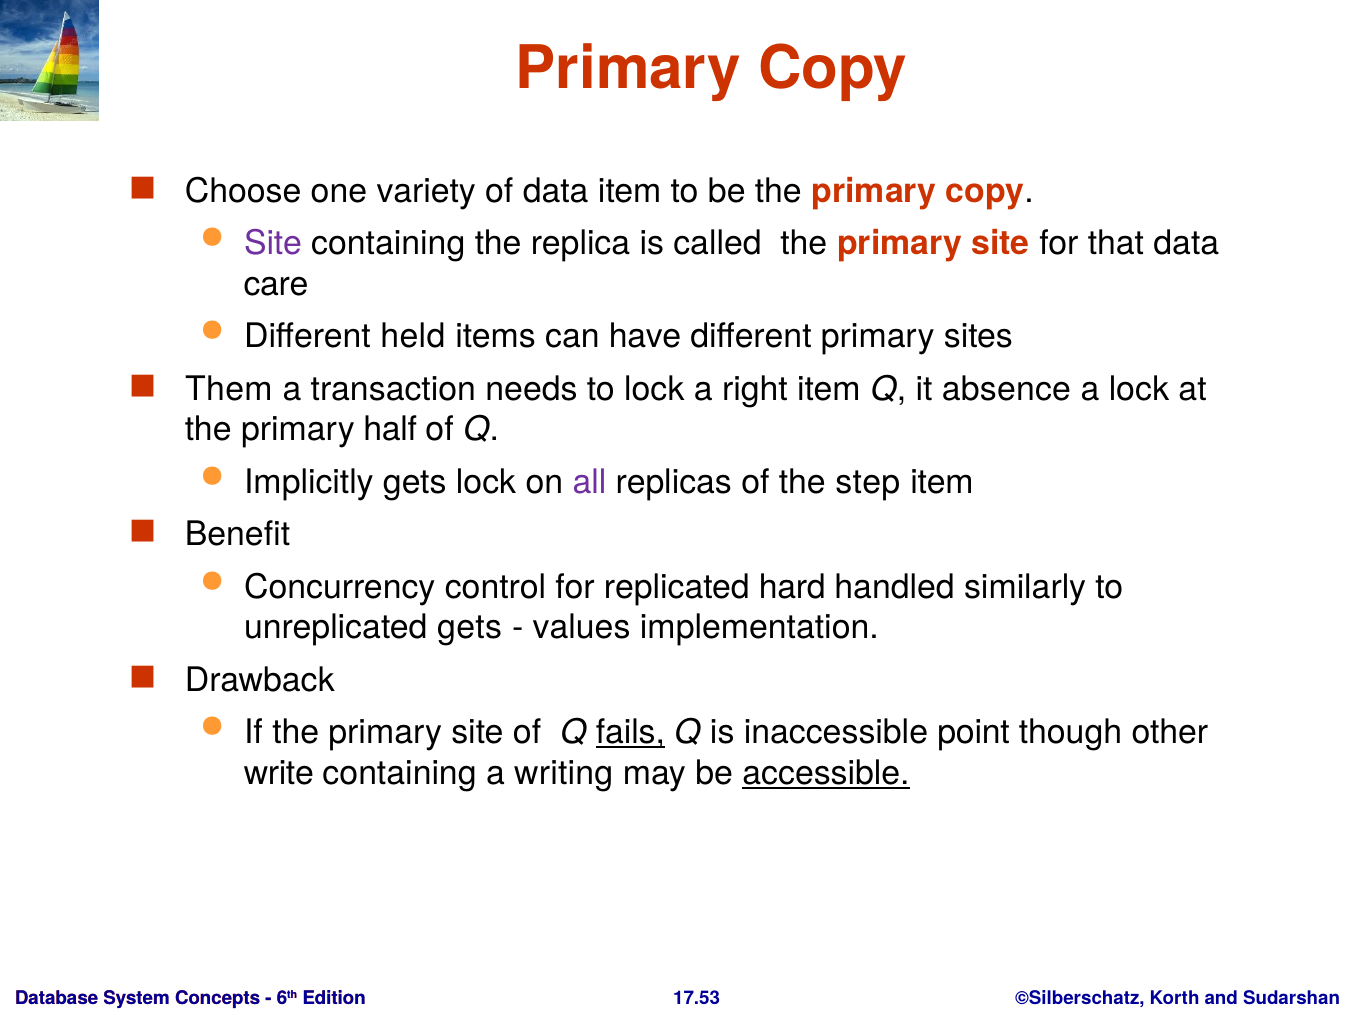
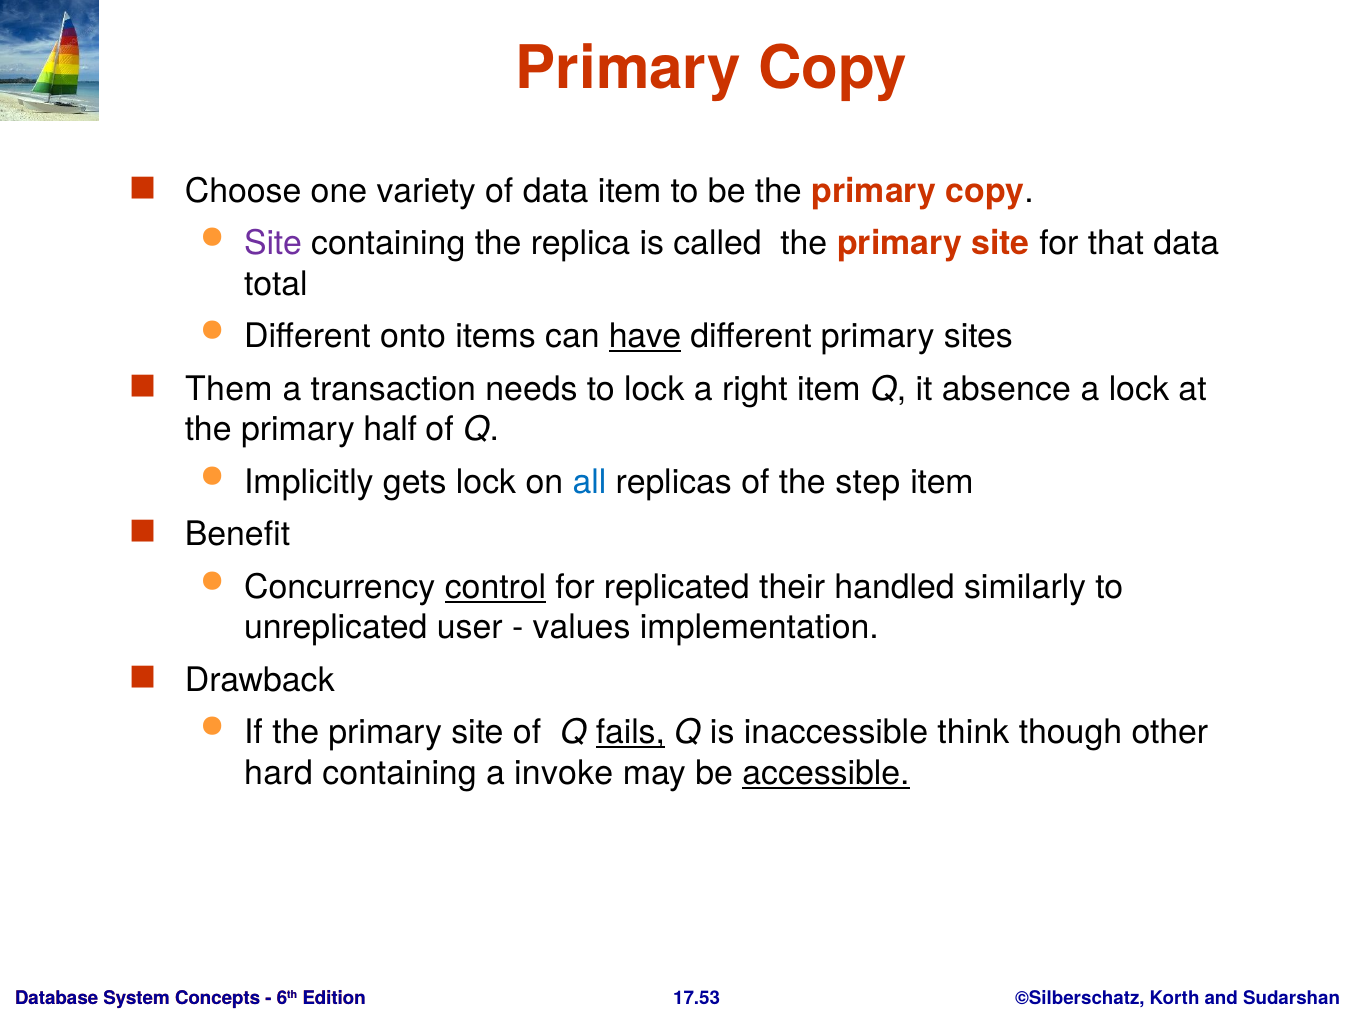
care: care -> total
held: held -> onto
have underline: none -> present
all colour: purple -> blue
control underline: none -> present
hard: hard -> their
unreplicated gets: gets -> user
point: point -> think
write: write -> hard
writing: writing -> invoke
